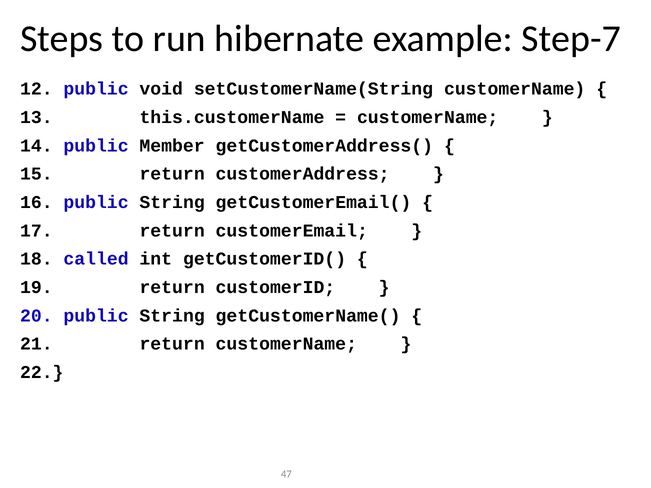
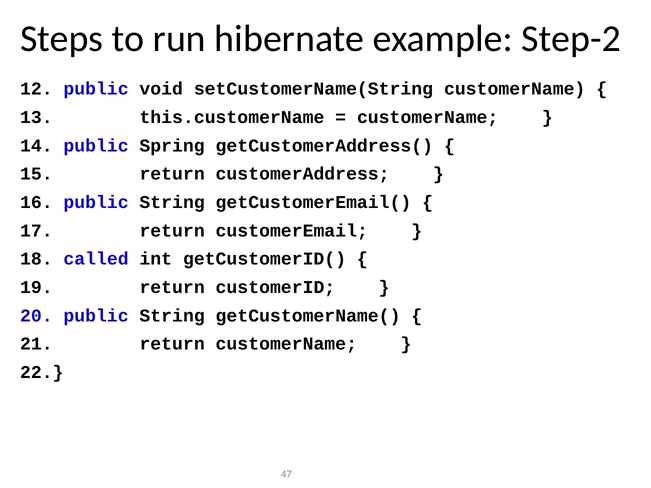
Step-7: Step-7 -> Step-2
Member: Member -> Spring
